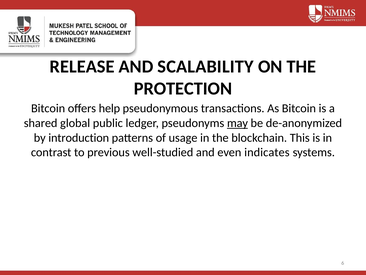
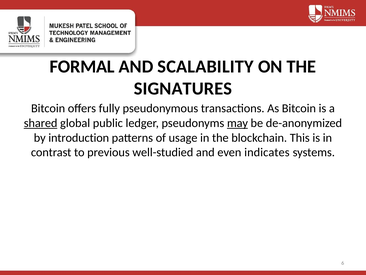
RELEASE: RELEASE -> FORMAL
PROTECTION: PROTECTION -> SIGNATURES
help: help -> fully
shared underline: none -> present
